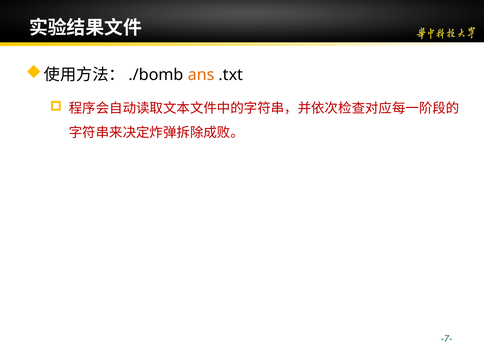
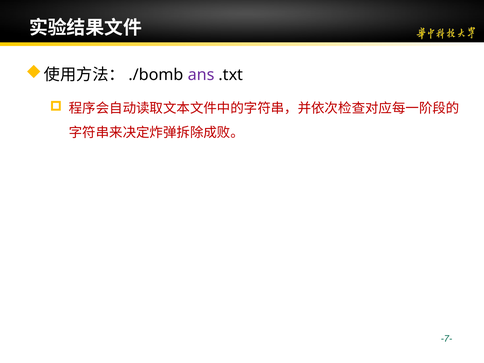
ans colour: orange -> purple
